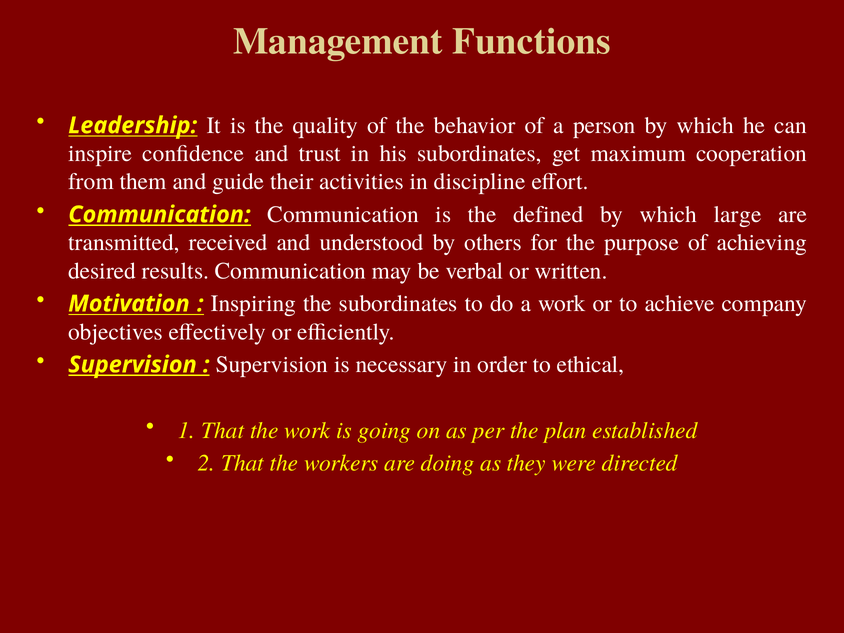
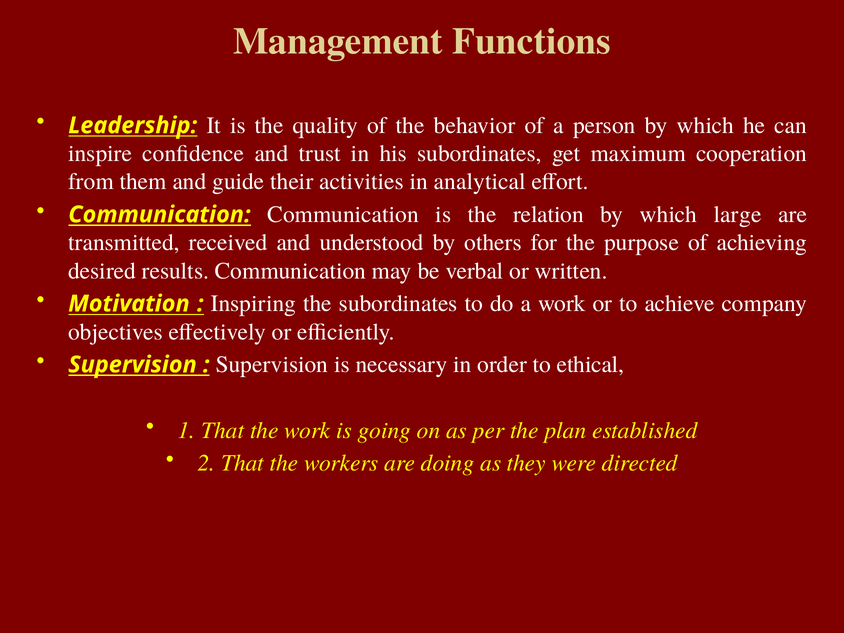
discipline: discipline -> analytical
defined: defined -> relation
